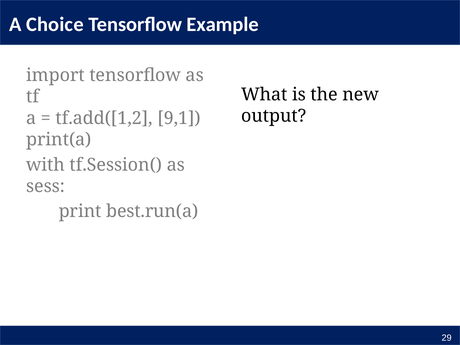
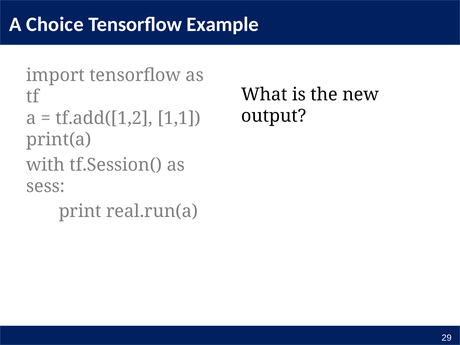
9,1: 9,1 -> 1,1
best.run(a: best.run(a -> real.run(a
